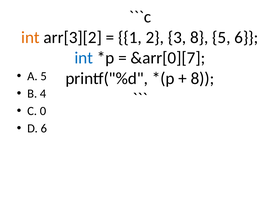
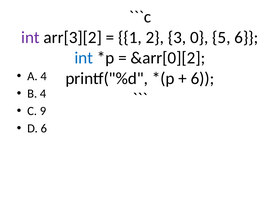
int at (30, 37) colour: orange -> purple
3 8: 8 -> 0
&arr[0][7: &arr[0][7 -> &arr[0][2
A 5: 5 -> 4
8 at (203, 78): 8 -> 6
0: 0 -> 9
